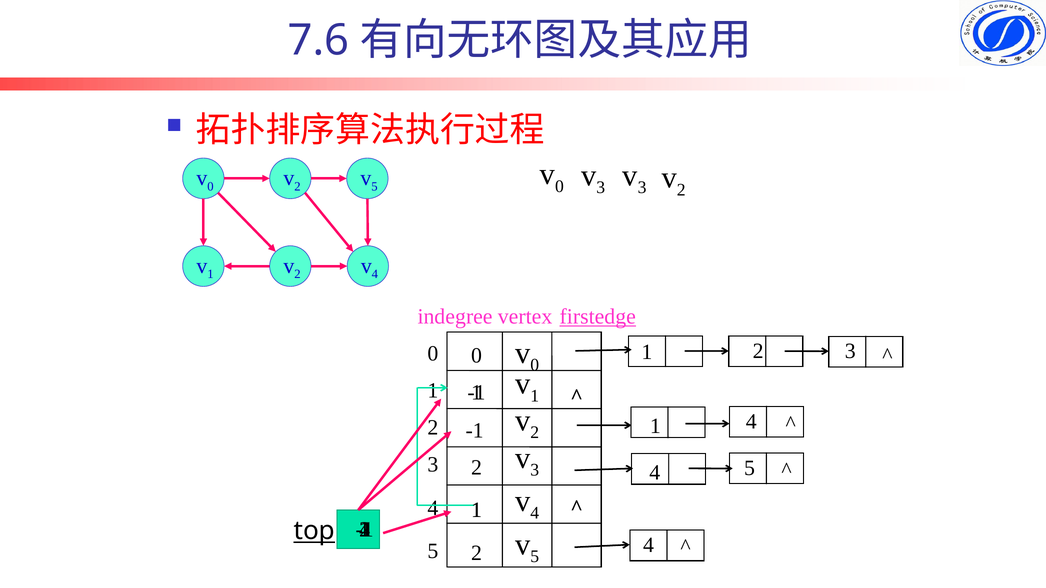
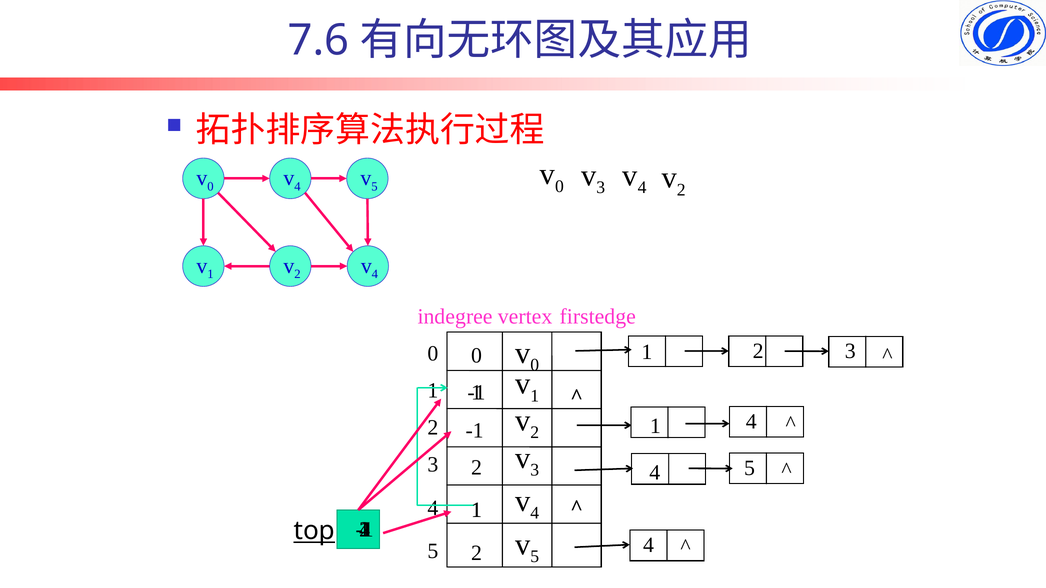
3 at (642, 188): 3 -> 4
2 at (297, 187): 2 -> 4
firstedge underline: present -> none
